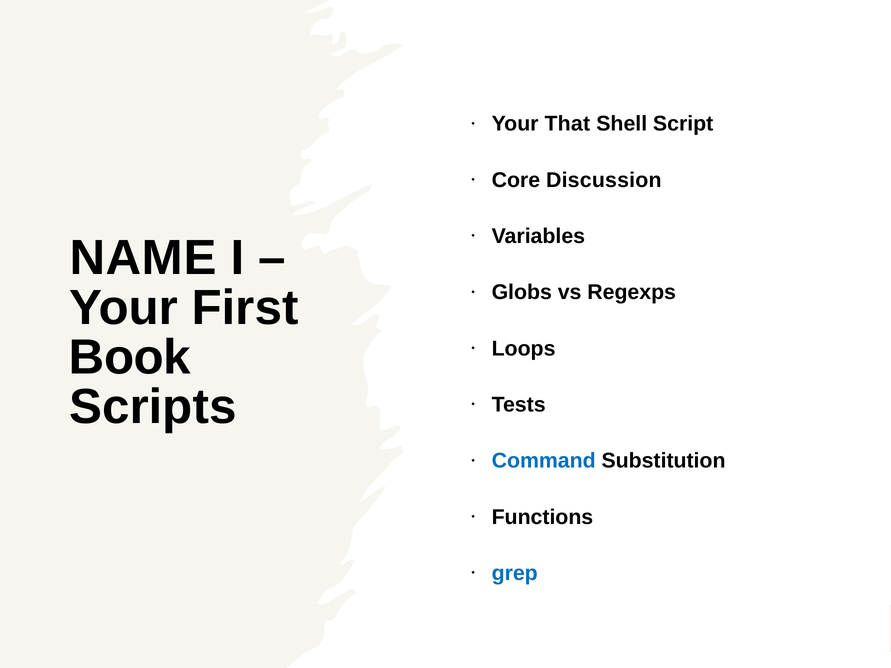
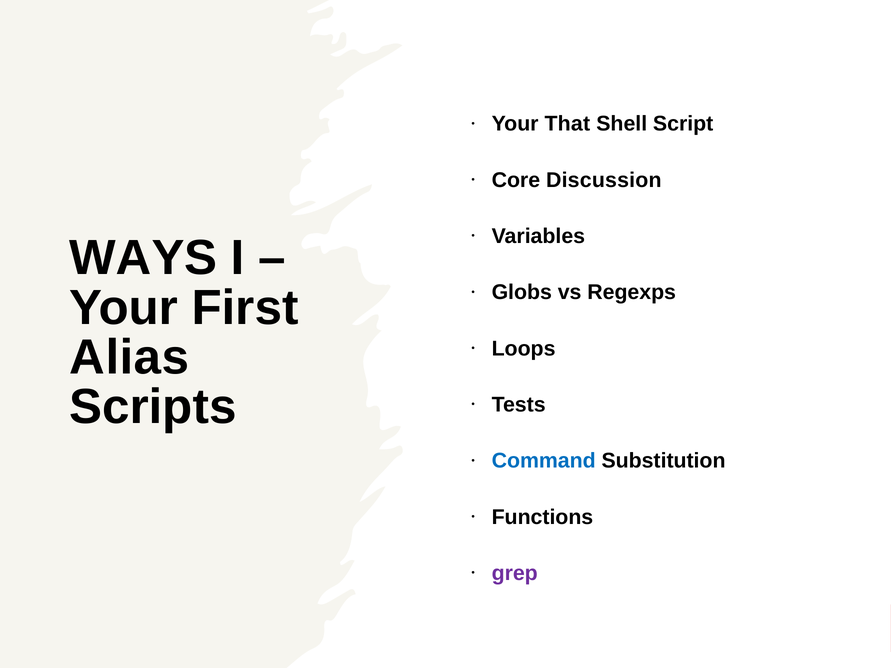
NAME: NAME -> WAYS
Book: Book -> Alias
grep colour: blue -> purple
